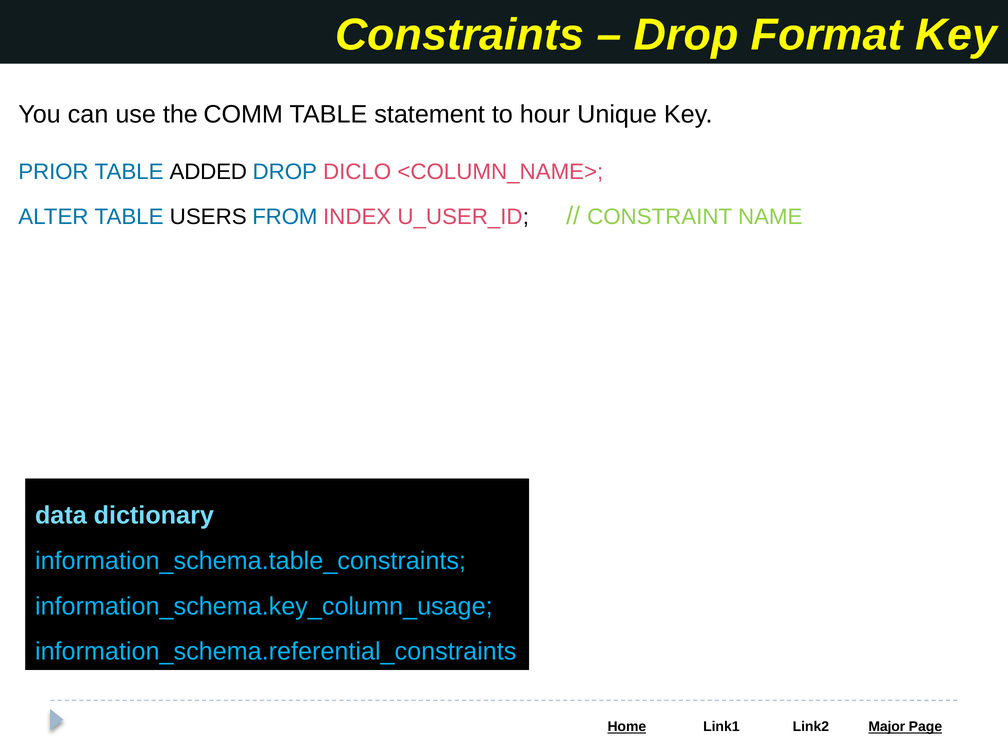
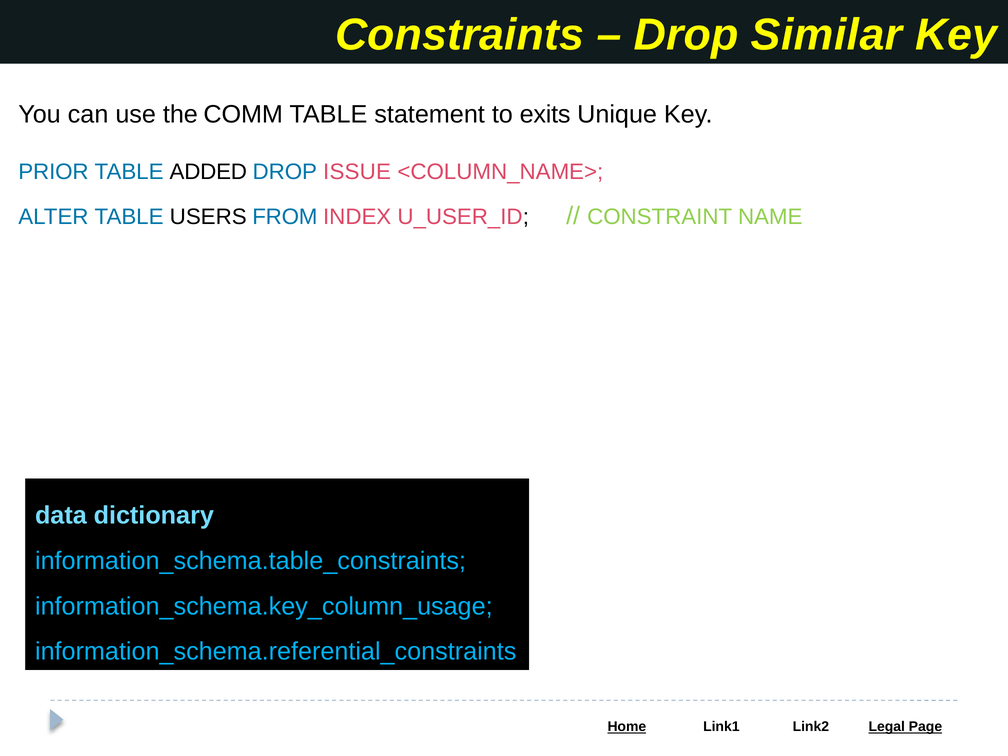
Format: Format -> Similar
hour: hour -> exits
DICLO: DICLO -> ISSUE
Major: Major -> Legal
